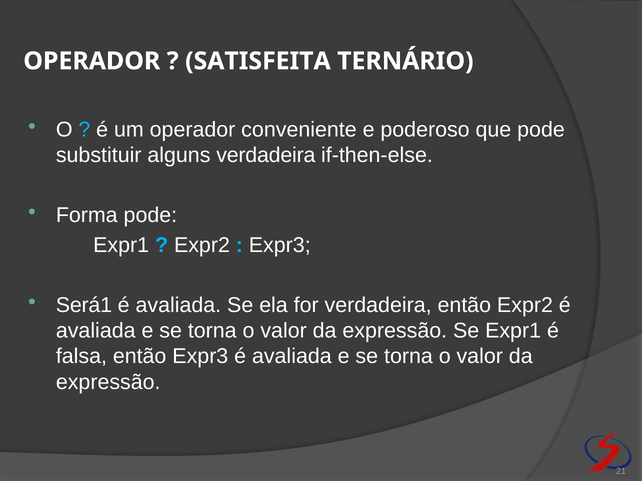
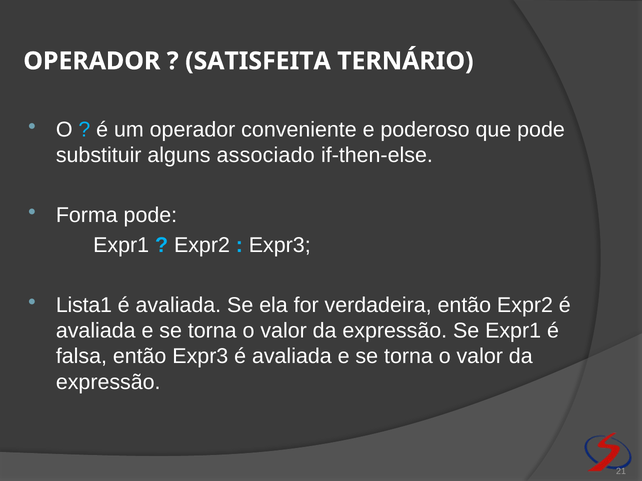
alguns verdadeira: verdadeira -> associado
Será1: Será1 -> Lista1
